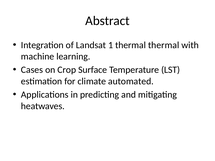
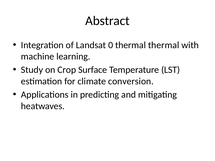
1: 1 -> 0
Cases: Cases -> Study
automated: automated -> conversion
